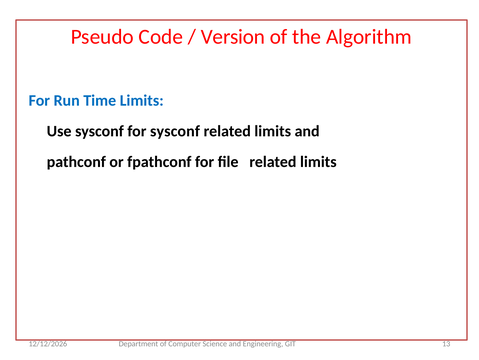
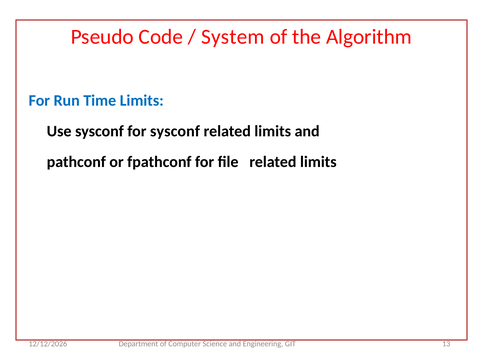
Version: Version -> System
